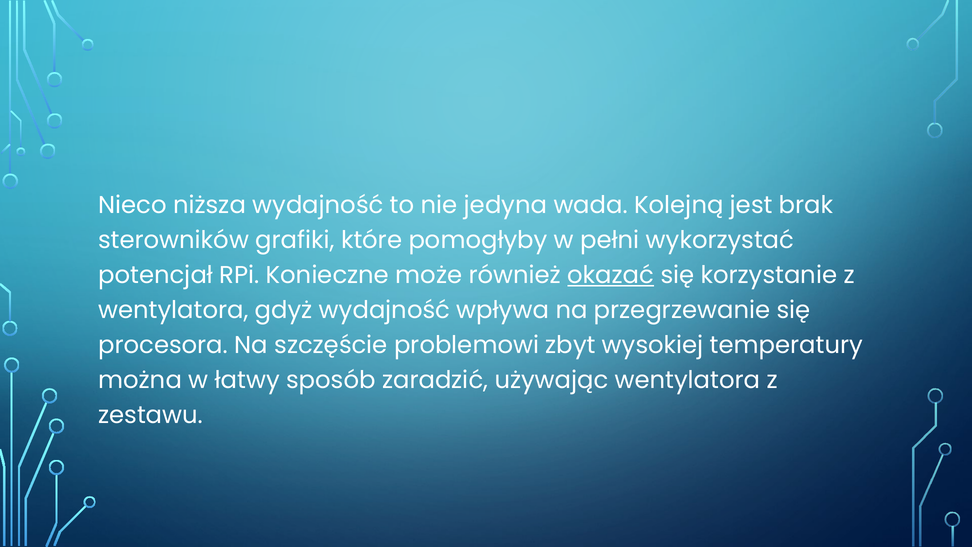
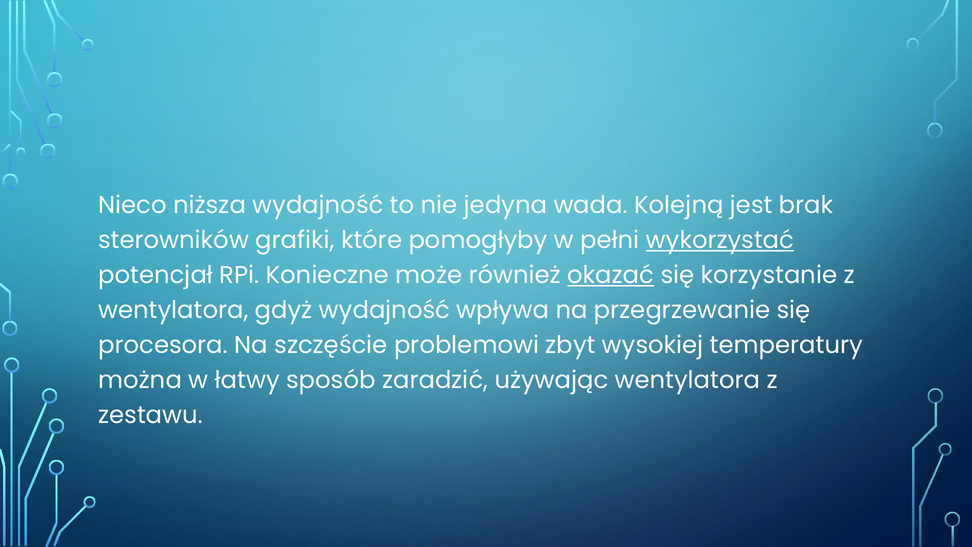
wykorzystać underline: none -> present
